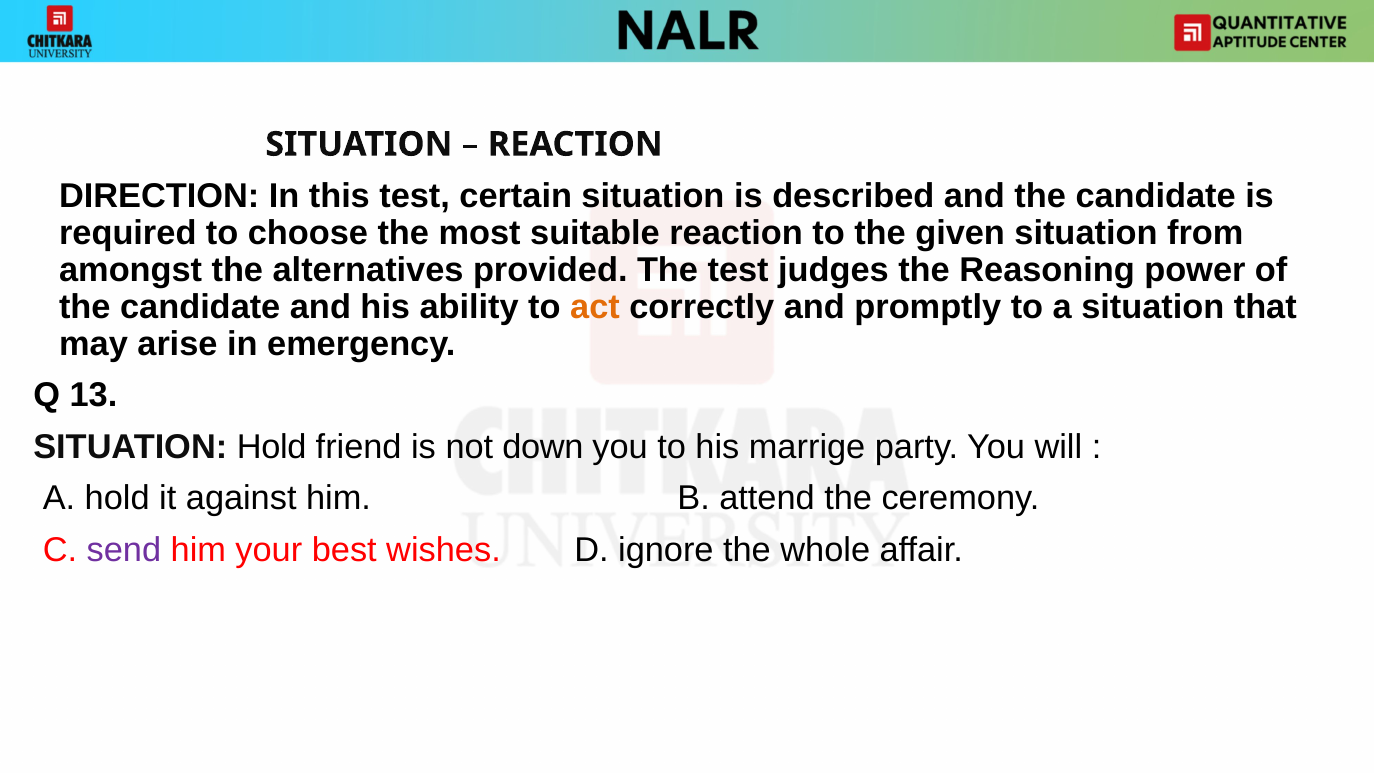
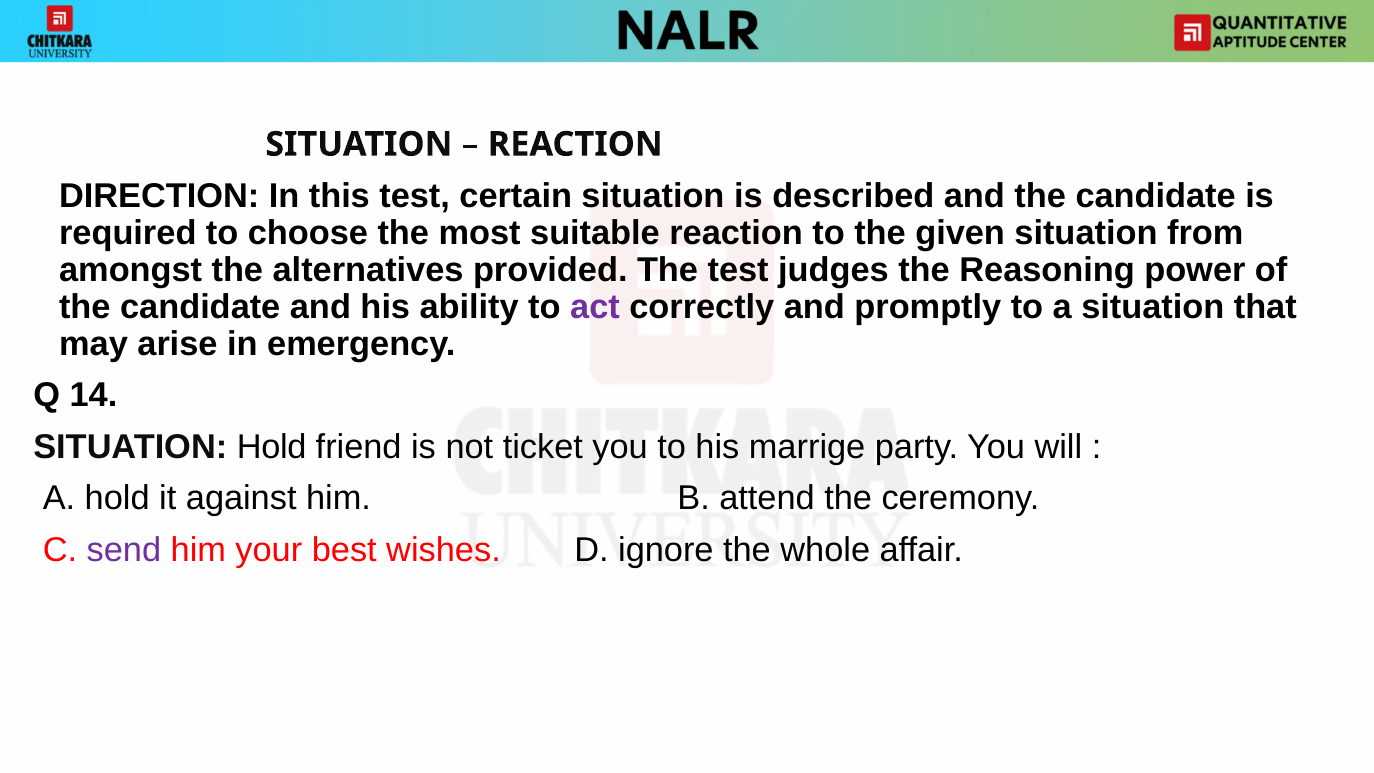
act colour: orange -> purple
13: 13 -> 14
down: down -> ticket
